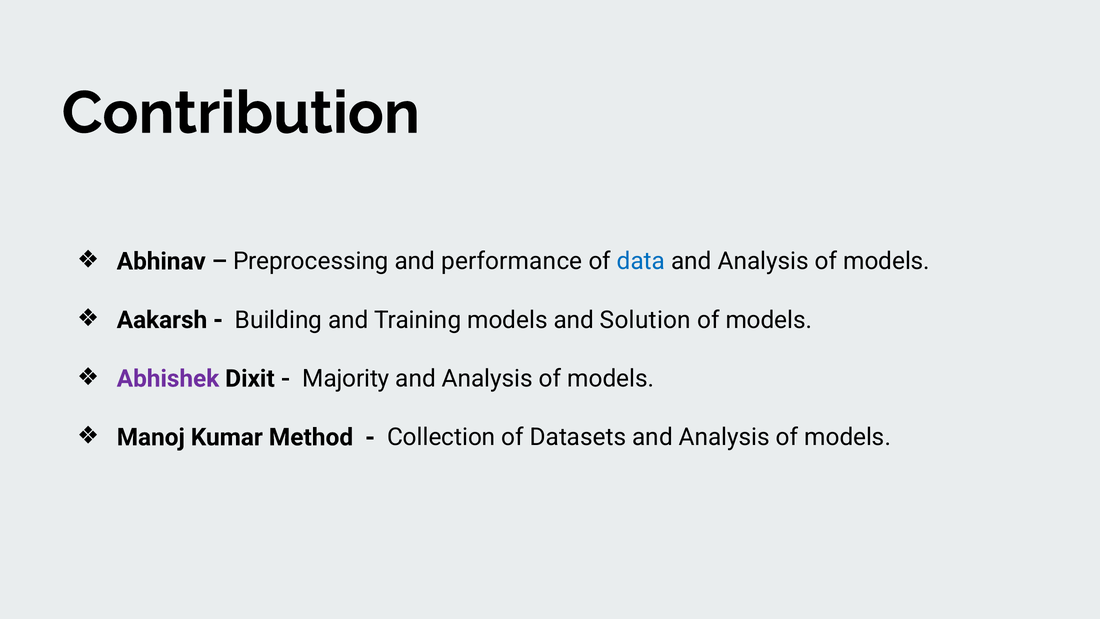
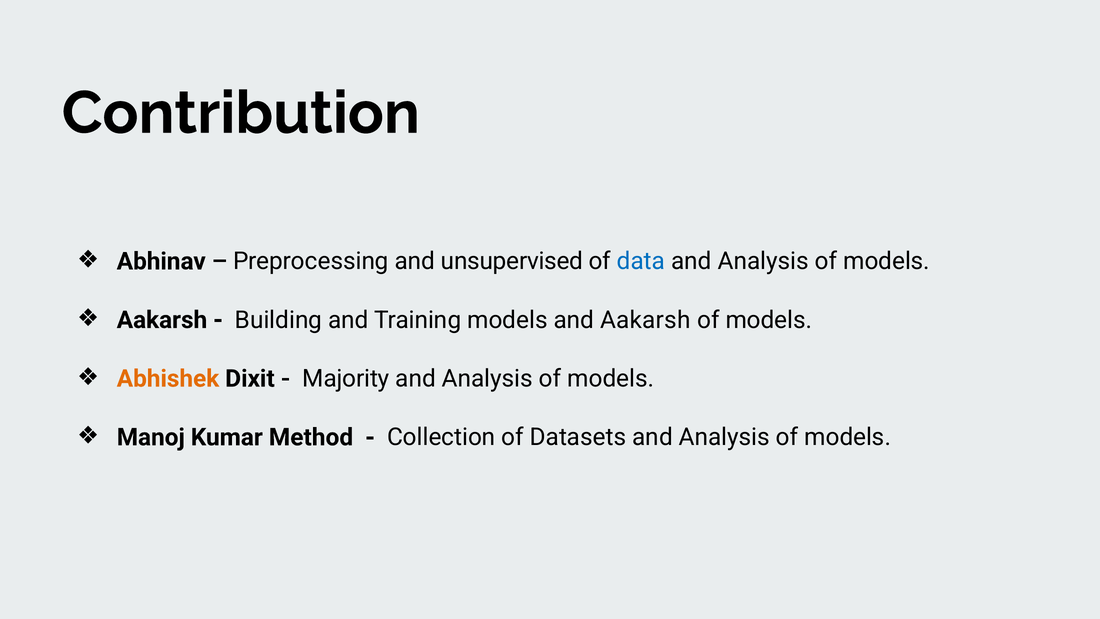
performance: performance -> unsupervised
and Solution: Solution -> Aakarsh
Abhishek colour: purple -> orange
